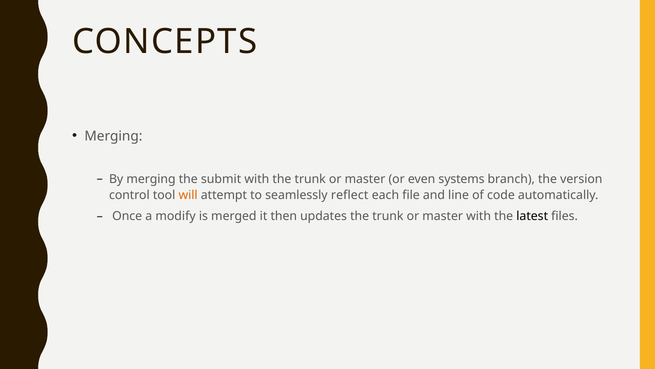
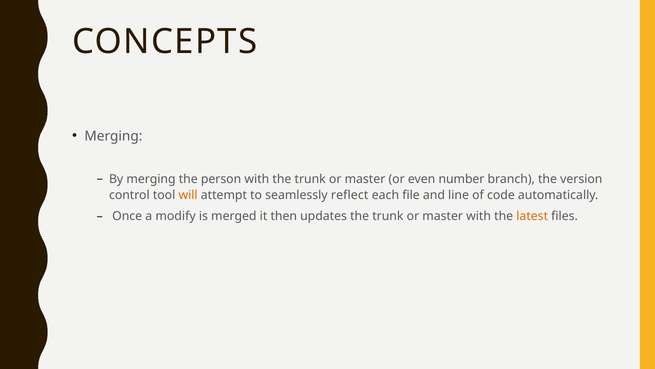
submit: submit -> person
systems: systems -> number
latest colour: black -> orange
